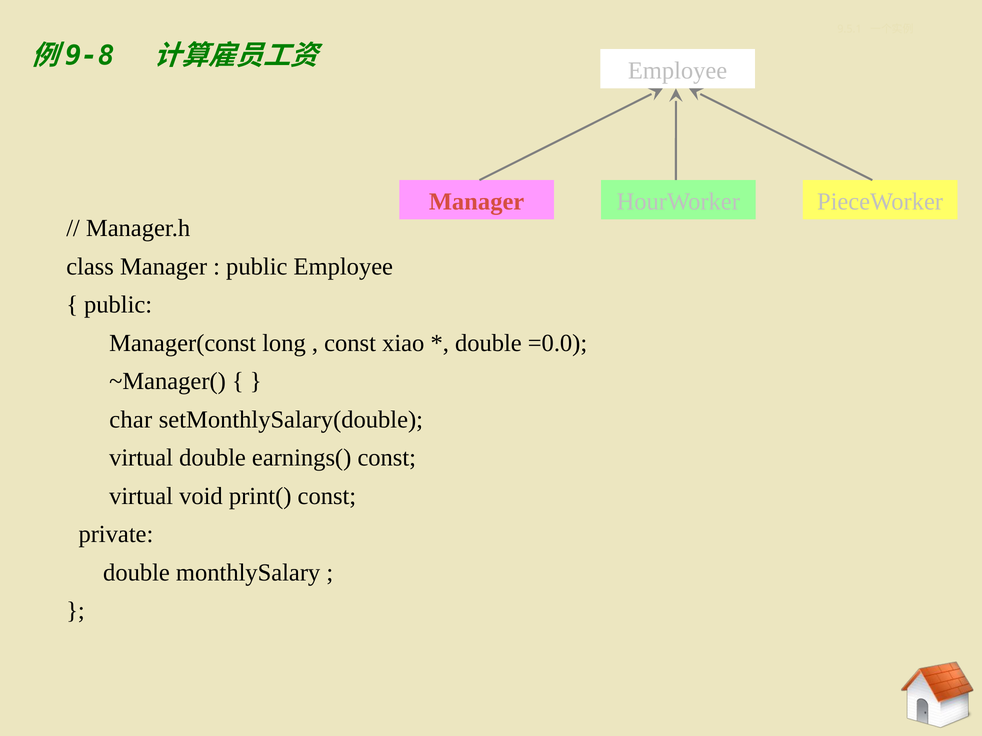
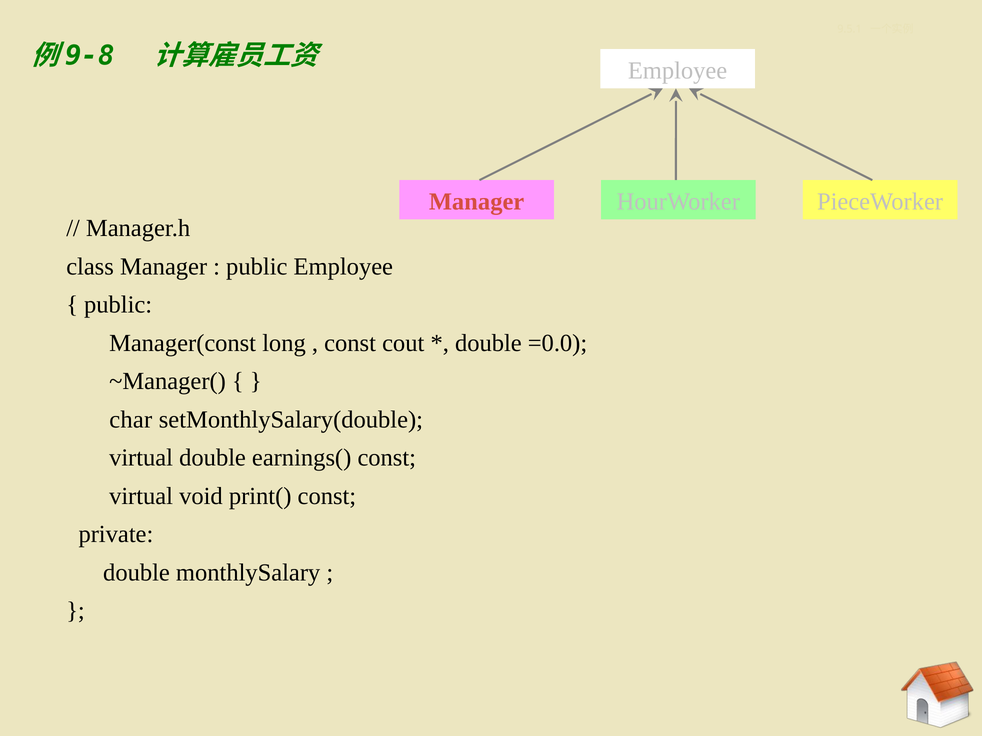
xiao: xiao -> cout
